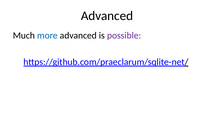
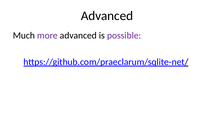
more colour: blue -> purple
